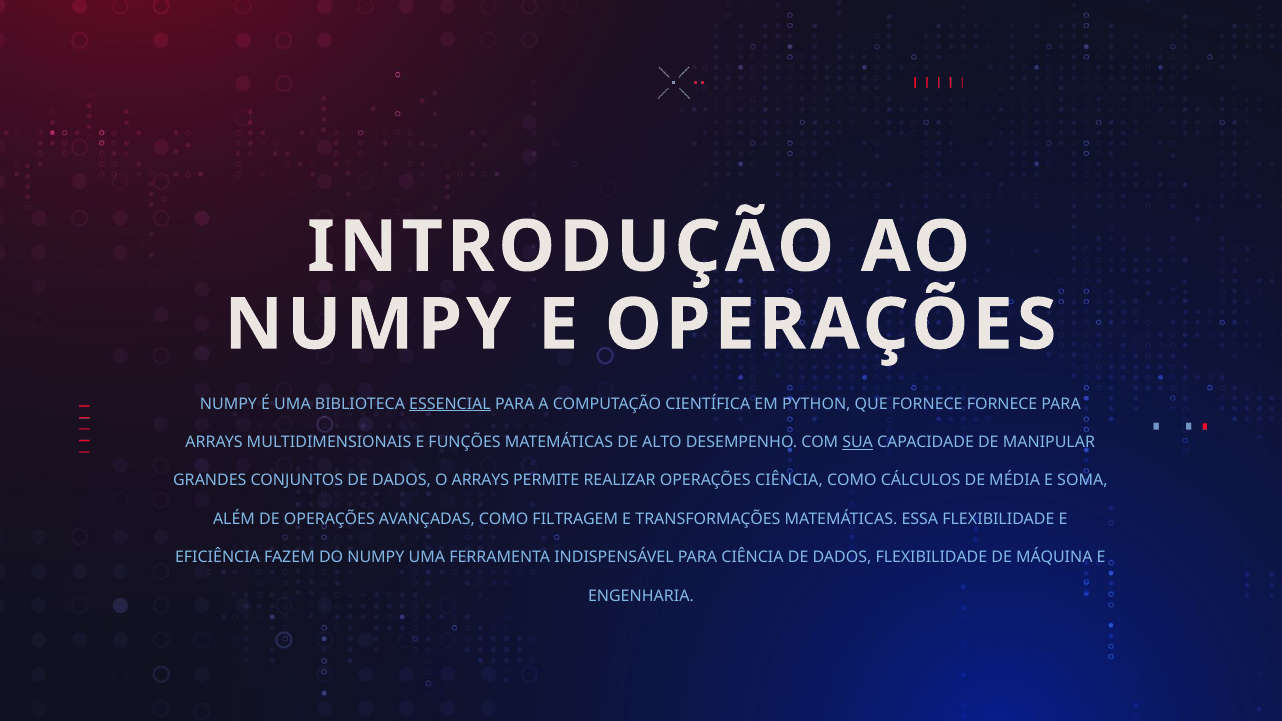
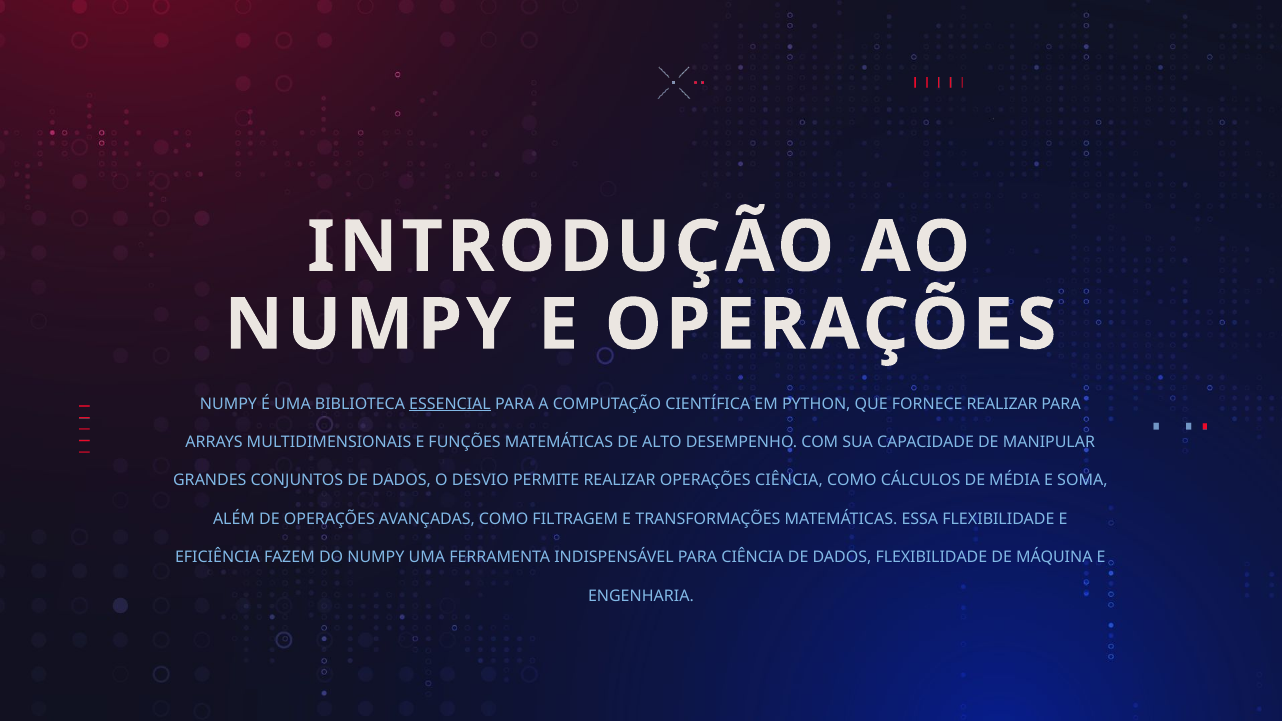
FORNECE FORNECE: FORNECE -> REALIZAR
SUA underline: present -> none
O ARRAYS: ARRAYS -> DESVIO
